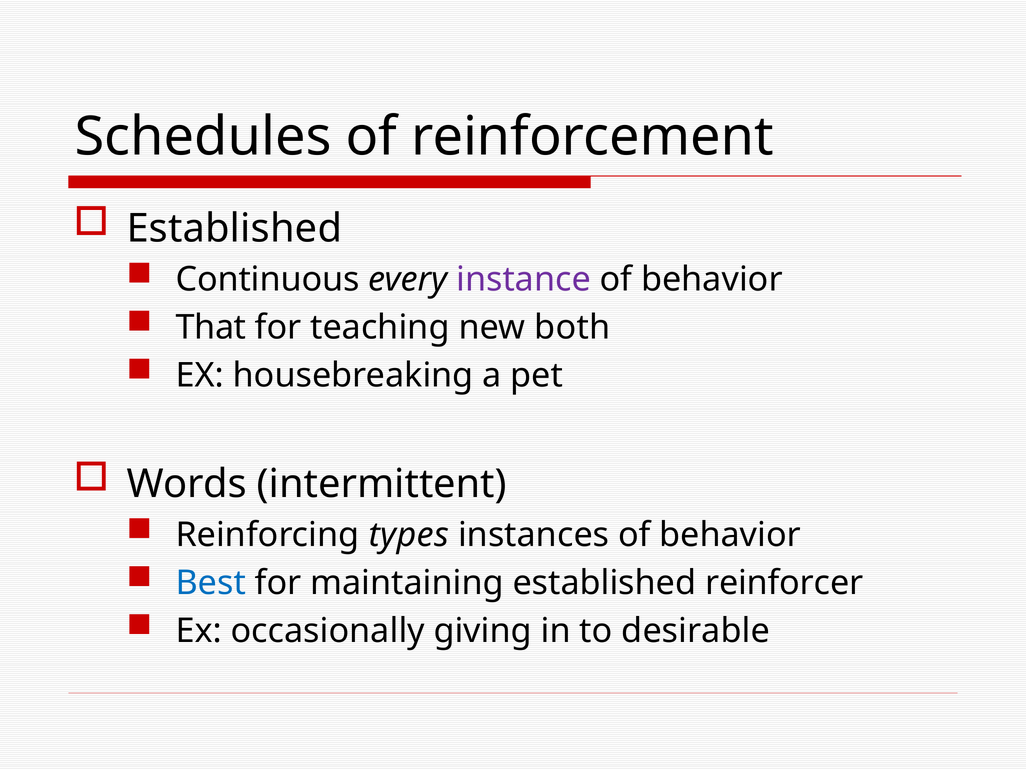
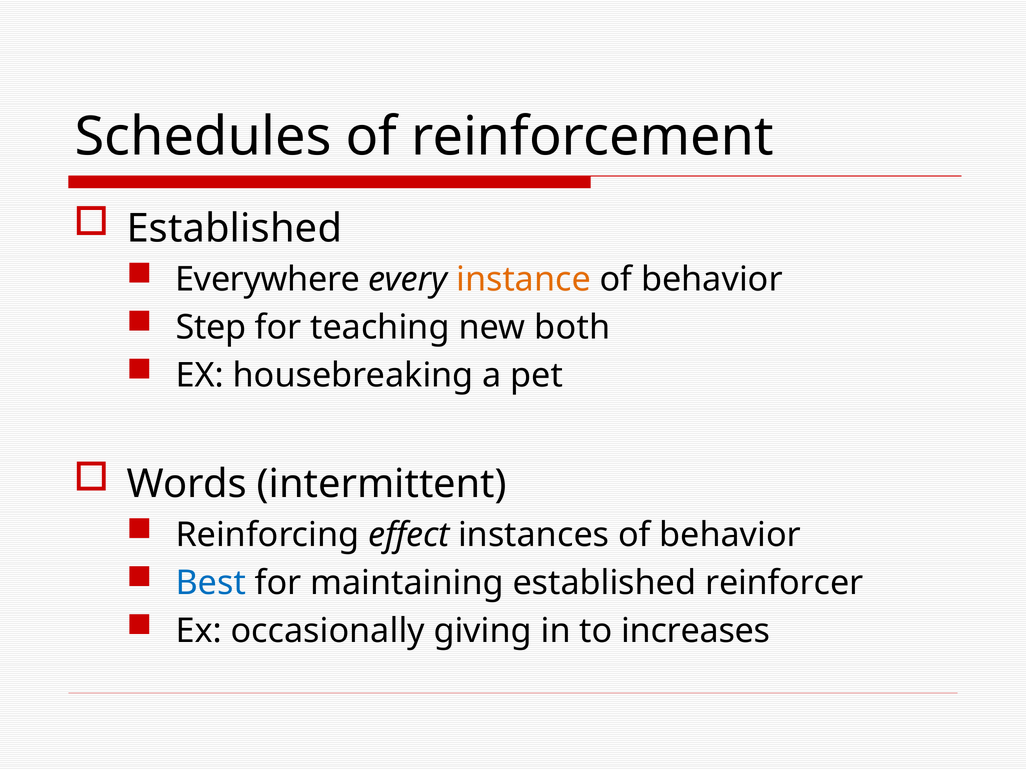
Continuous: Continuous -> Everywhere
instance colour: purple -> orange
That: That -> Step
types: types -> effect
desirable: desirable -> increases
